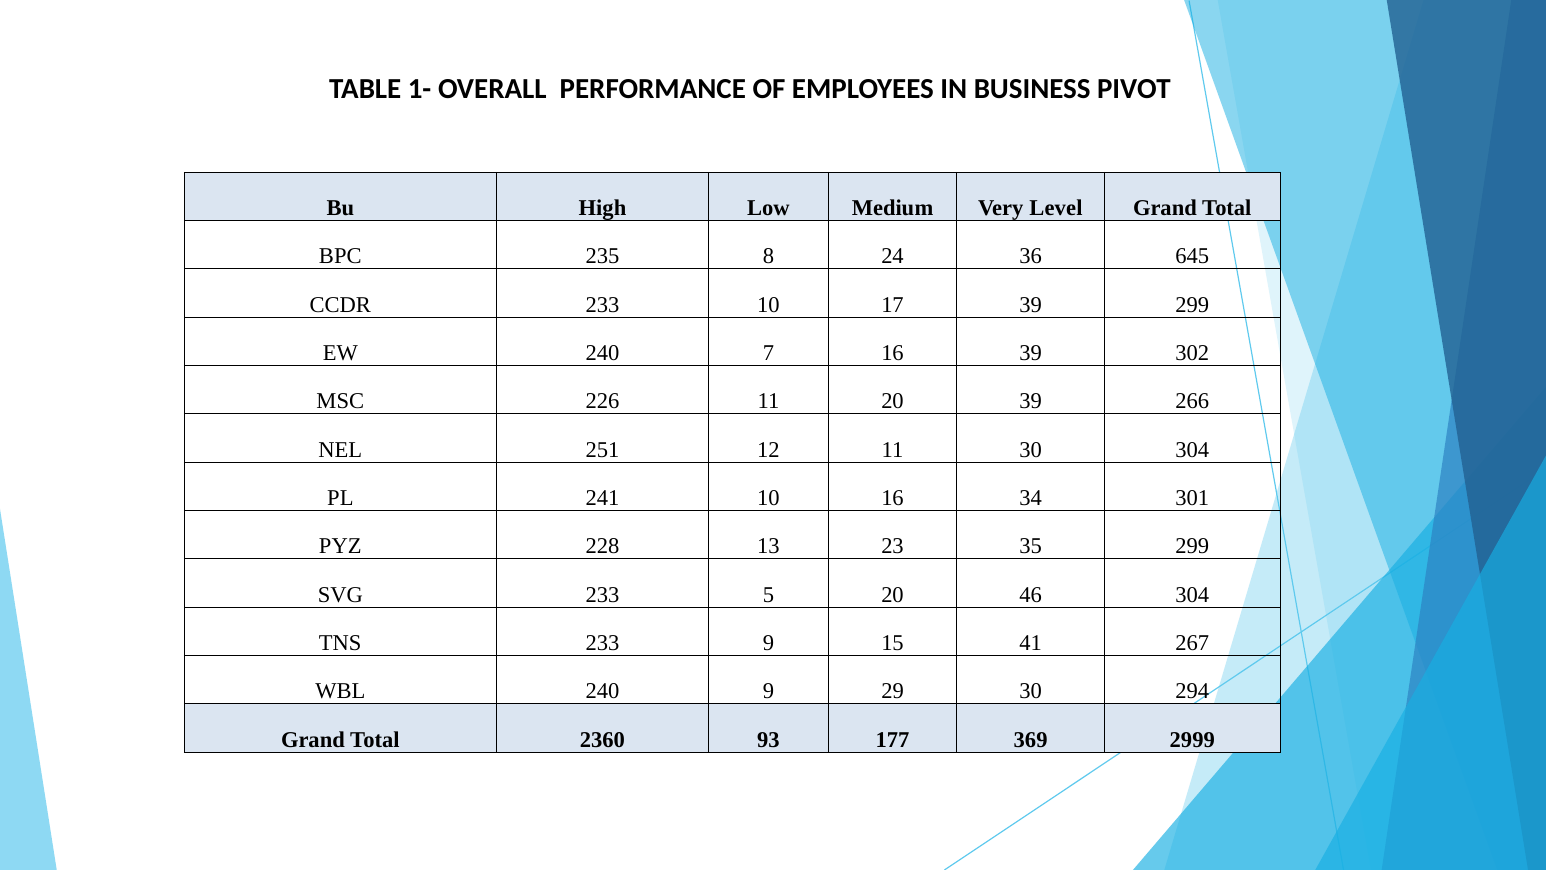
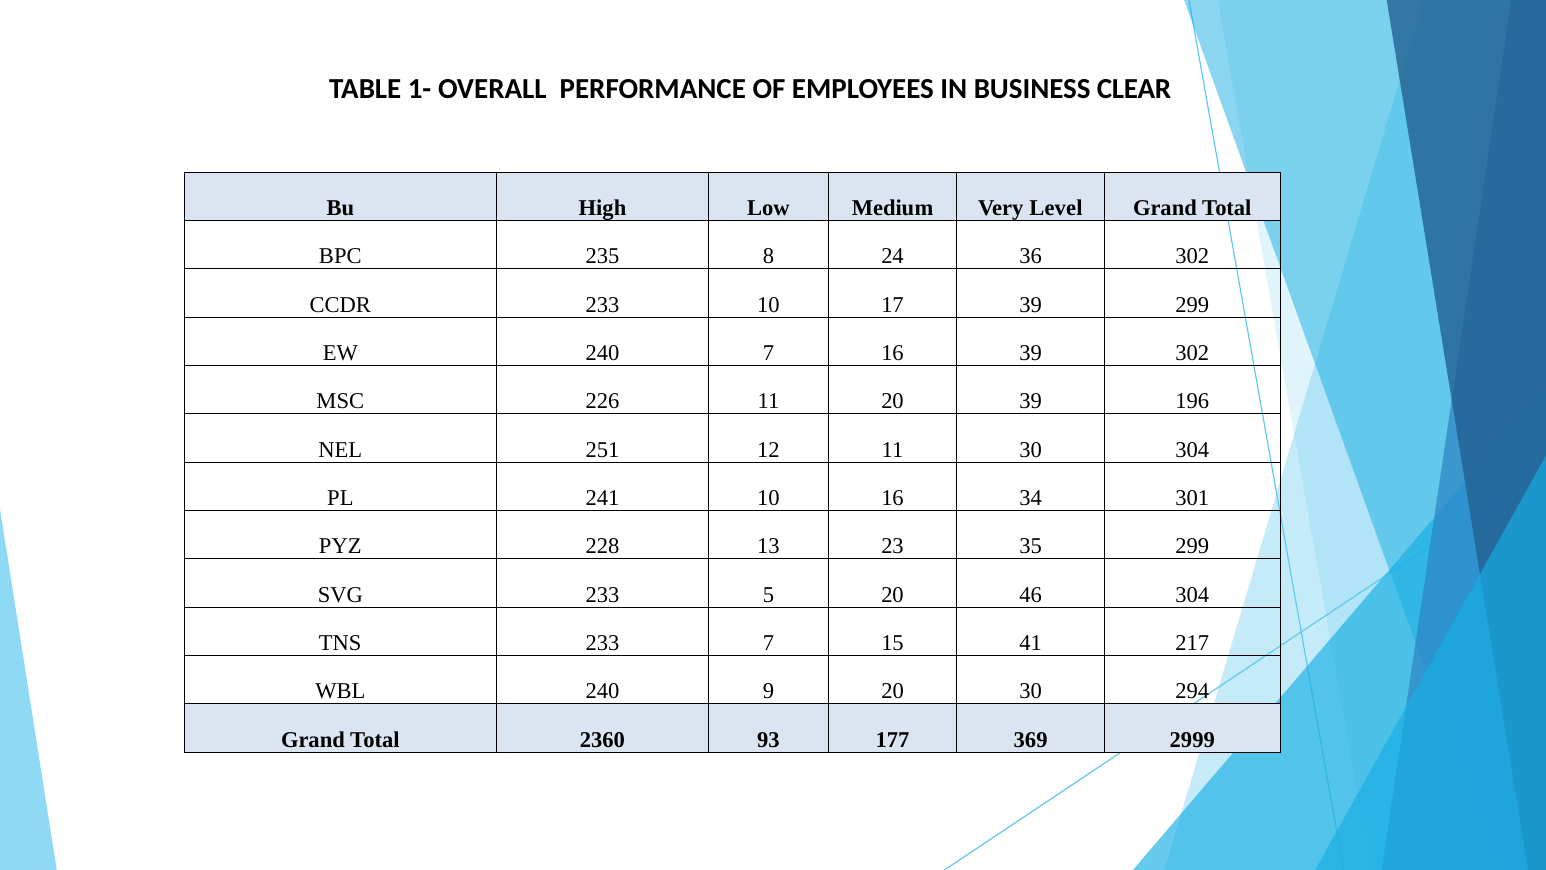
PIVOT: PIVOT -> CLEAR
36 645: 645 -> 302
266: 266 -> 196
233 9: 9 -> 7
267: 267 -> 217
9 29: 29 -> 20
